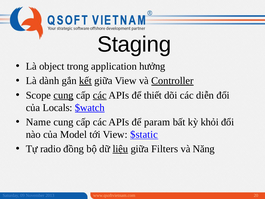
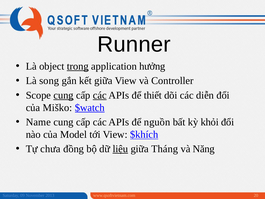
Staging: Staging -> Runner
trong underline: none -> present
dành: dành -> song
kết underline: present -> none
Controller underline: present -> none
Locals: Locals -> Miško
param: param -> nguồn
$static: $static -> $khích
radio: radio -> chưa
Filters: Filters -> Tháng
